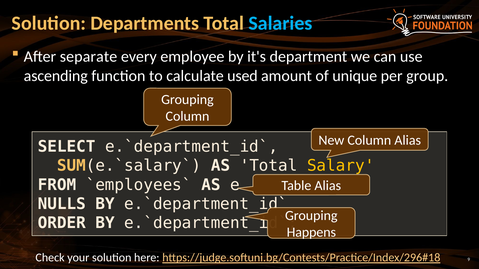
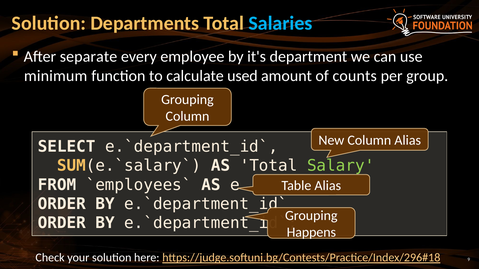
ascending: ascending -> minimum
unique: unique -> counts
Salary colour: yellow -> light green
NULLS at (62, 204): NULLS -> ORDER
